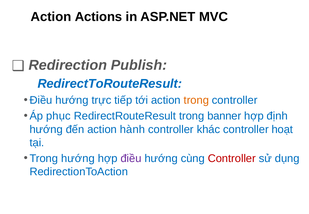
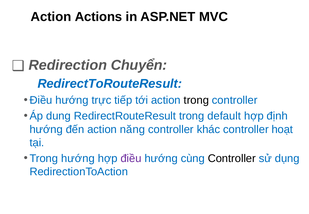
Publish: Publish -> Chuyển
trong at (196, 100) colour: orange -> black
phục: phục -> dung
banner: banner -> default
hành: hành -> năng
Controller at (232, 158) colour: red -> black
